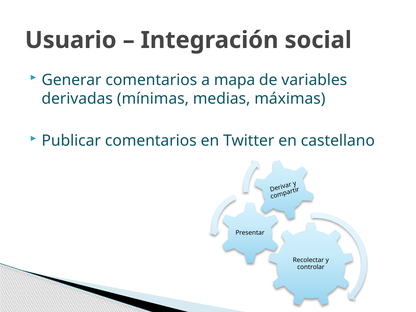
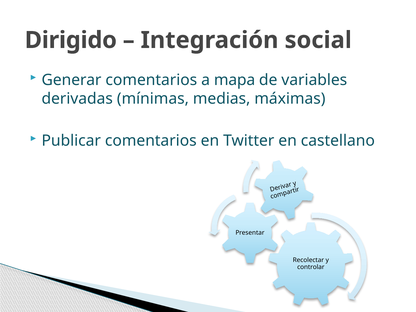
Usuario: Usuario -> Dirigido
